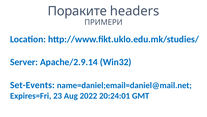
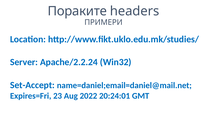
Apache/2.9.14: Apache/2.9.14 -> Apache/2.2.24
Set-Events: Set-Events -> Set-Accept
